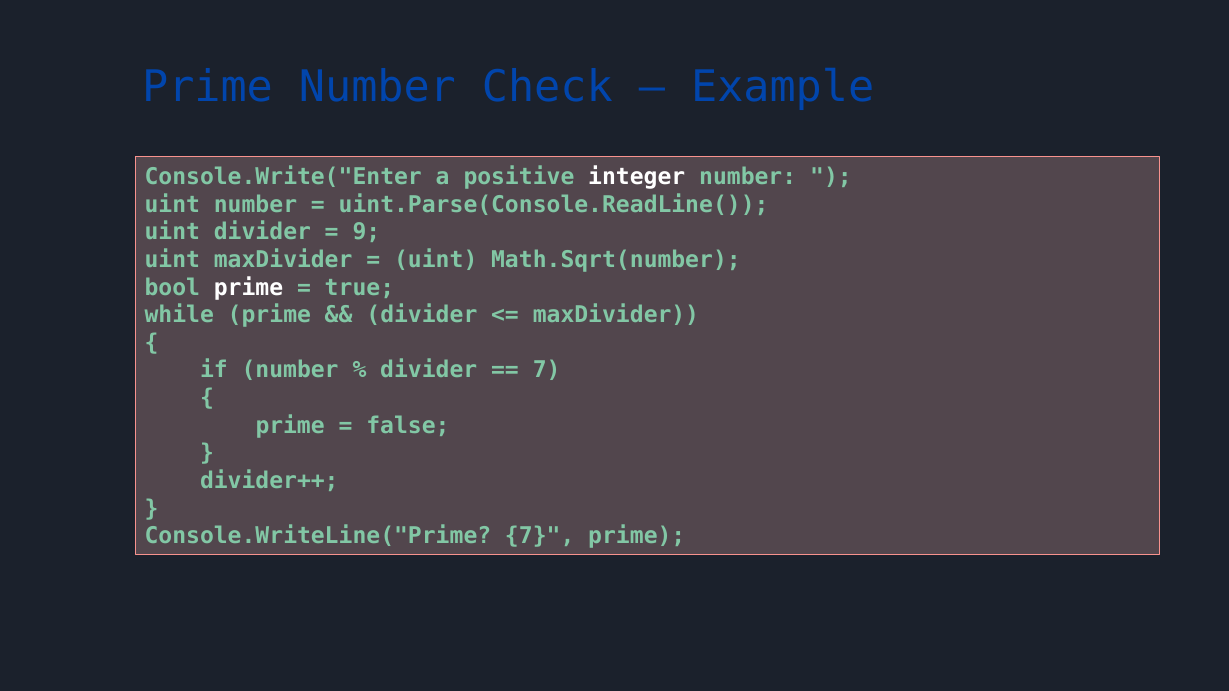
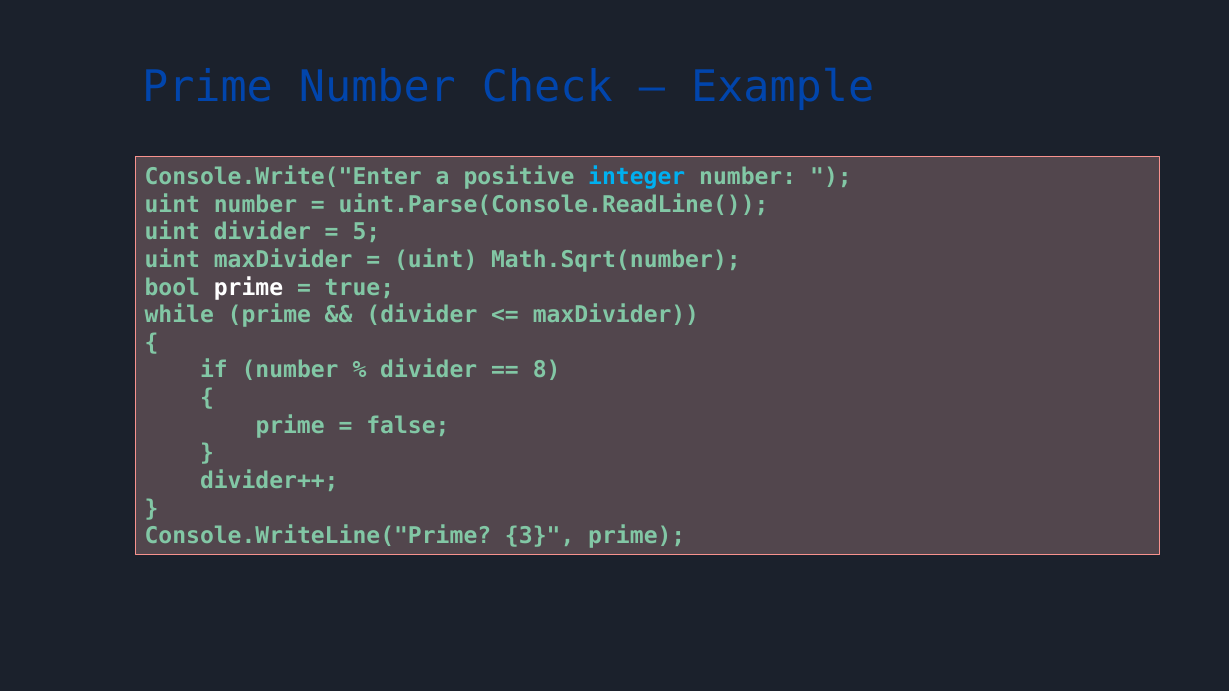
integer colour: white -> light blue
9: 9 -> 5
7 at (547, 371): 7 -> 8
Console.WriteLine("Prime 7: 7 -> 3
